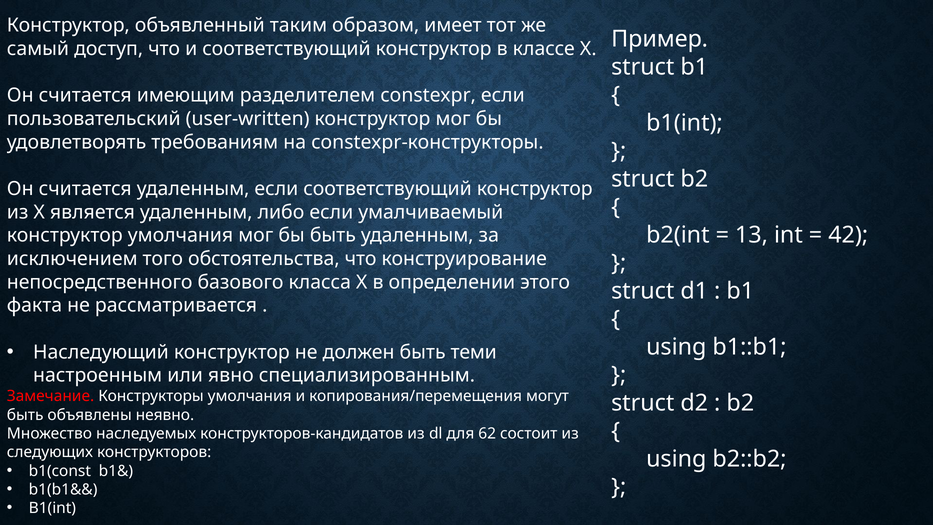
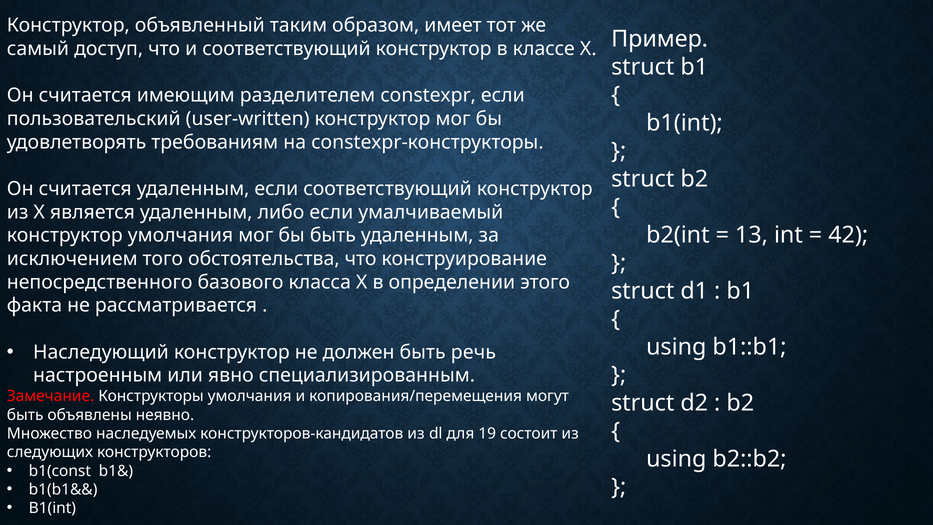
теми: теми -> речь
62: 62 -> 19
